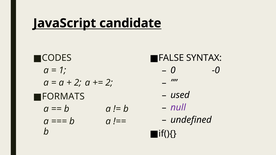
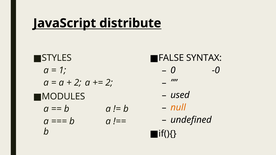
candidate: candidate -> distribute
CODES: CODES -> STYLES
FORMATS: FORMATS -> MODULES
null colour: purple -> orange
